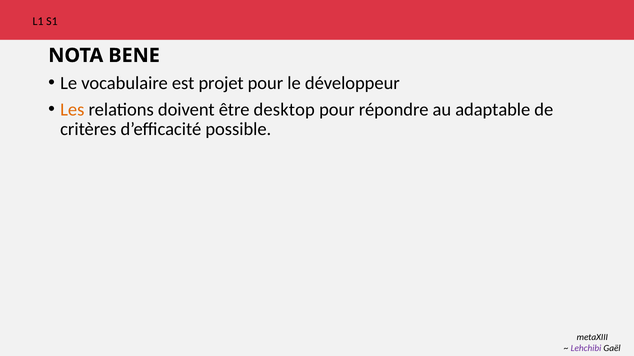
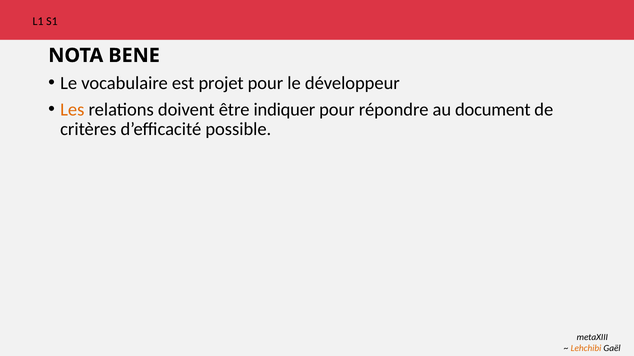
desktop: desktop -> indiquer
adaptable: adaptable -> document
Lehchibi colour: purple -> orange
